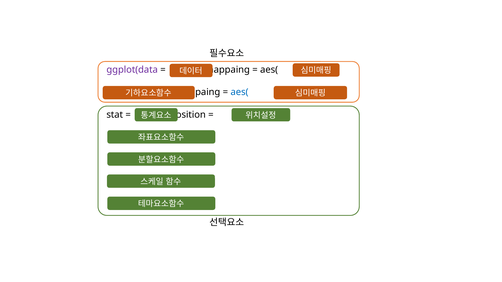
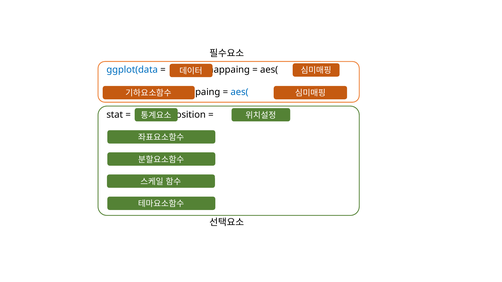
ggplot(data colour: purple -> blue
